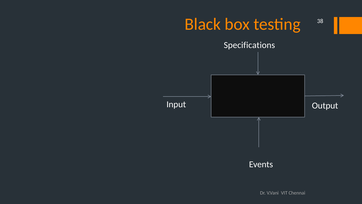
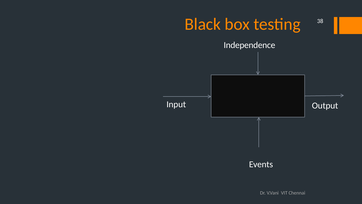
Specifications: Specifications -> Independence
